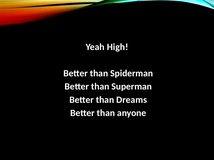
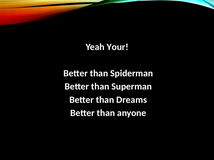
High: High -> Your
